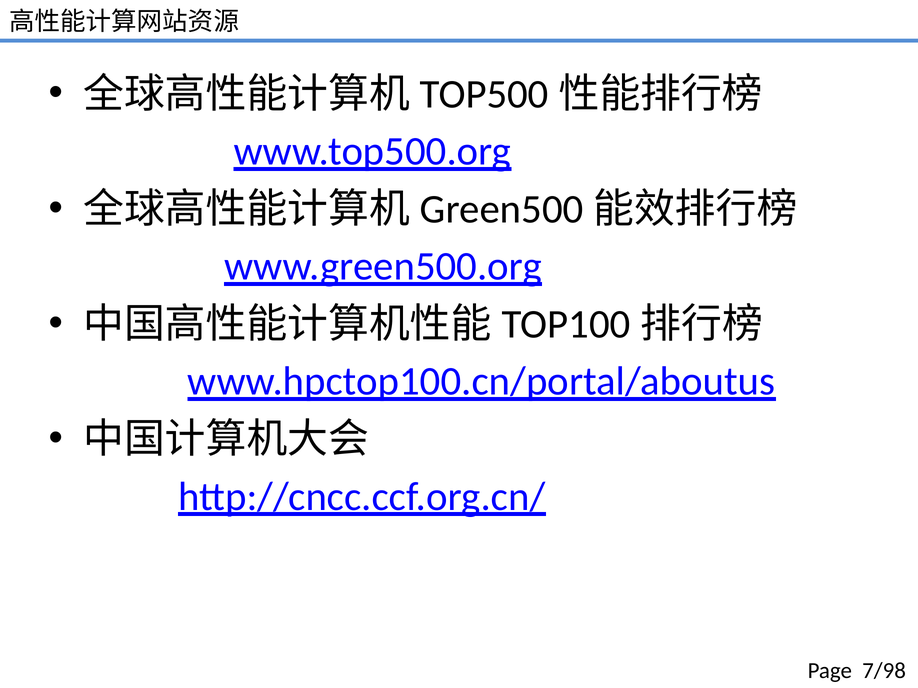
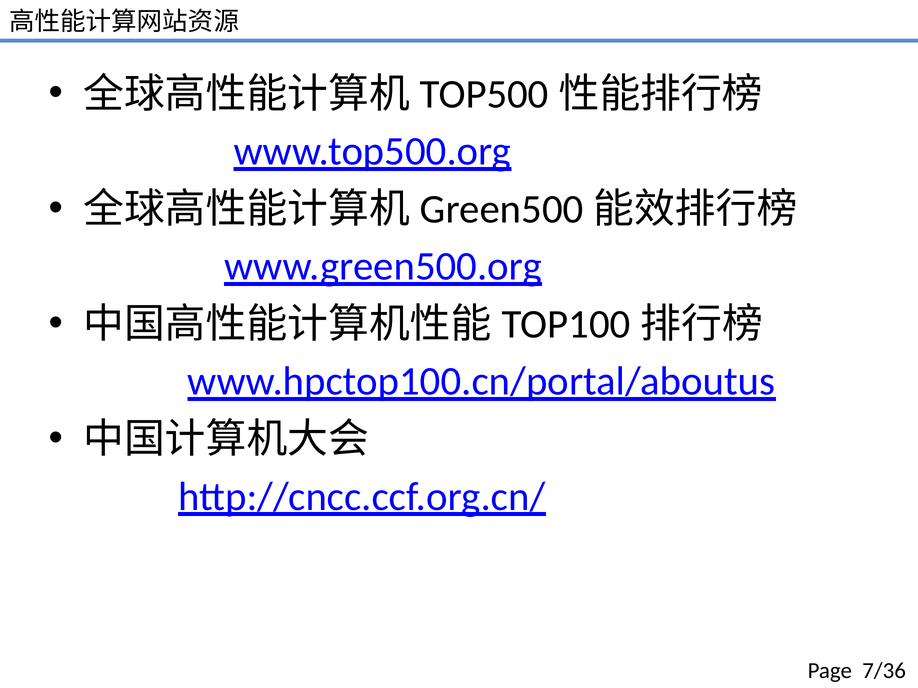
7/98: 7/98 -> 7/36
